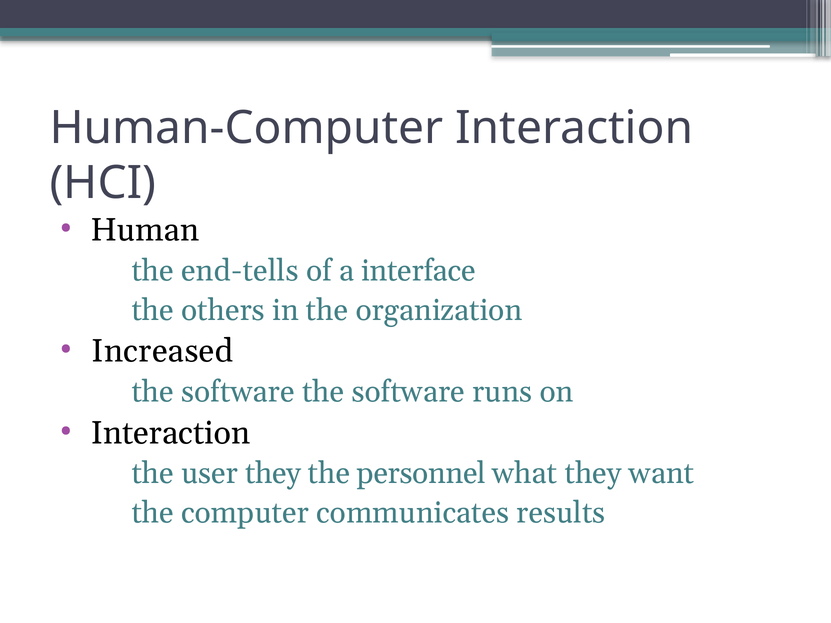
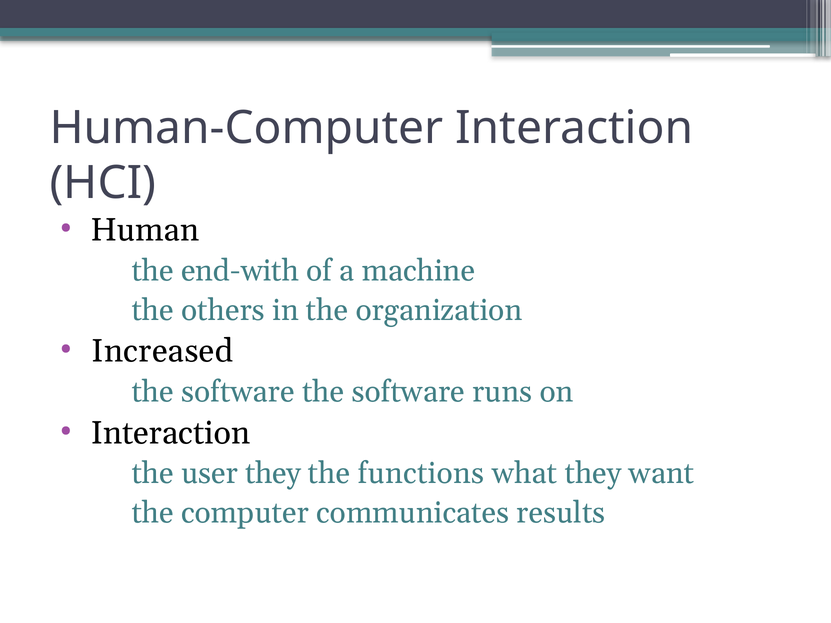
end-tells: end-tells -> end-with
interface: interface -> machine
personnel: personnel -> functions
